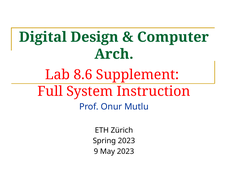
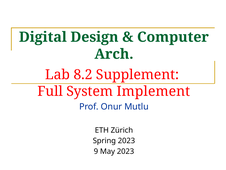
8.6: 8.6 -> 8.2
Instruction: Instruction -> Implement
